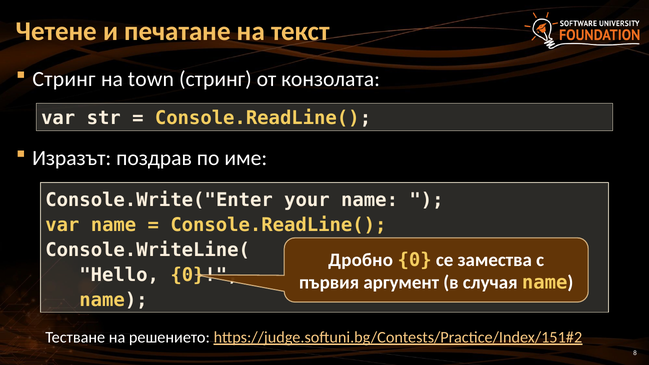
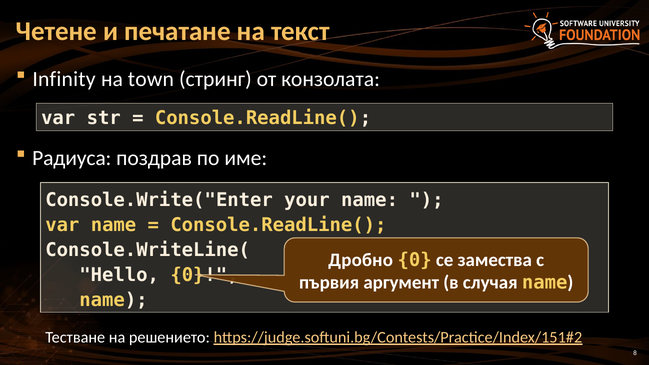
Стринг at (64, 79): Стринг -> Infinity
Изразът: Изразът -> Радиуса
